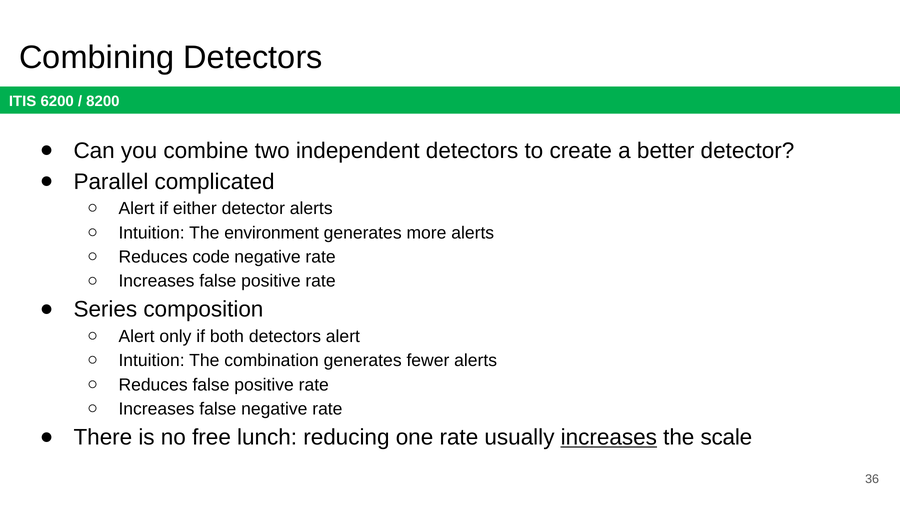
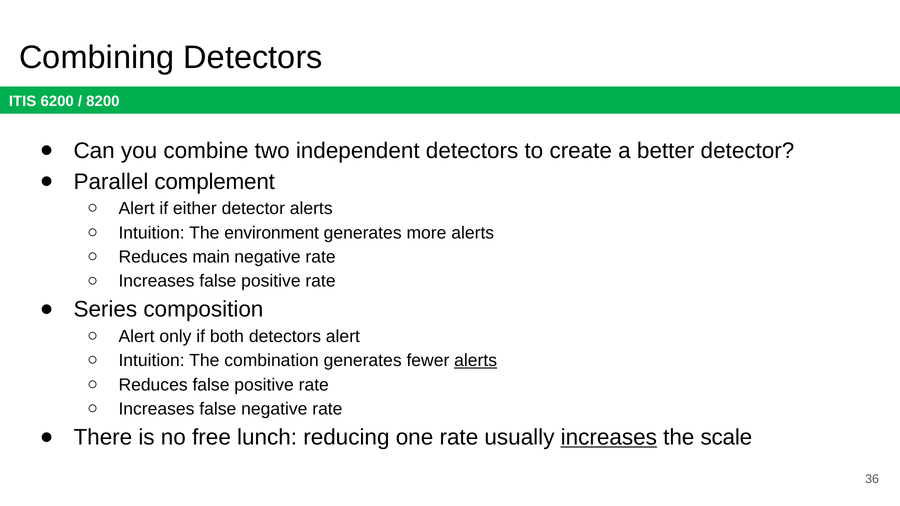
complicated: complicated -> complement
code: code -> main
alerts at (476, 361) underline: none -> present
